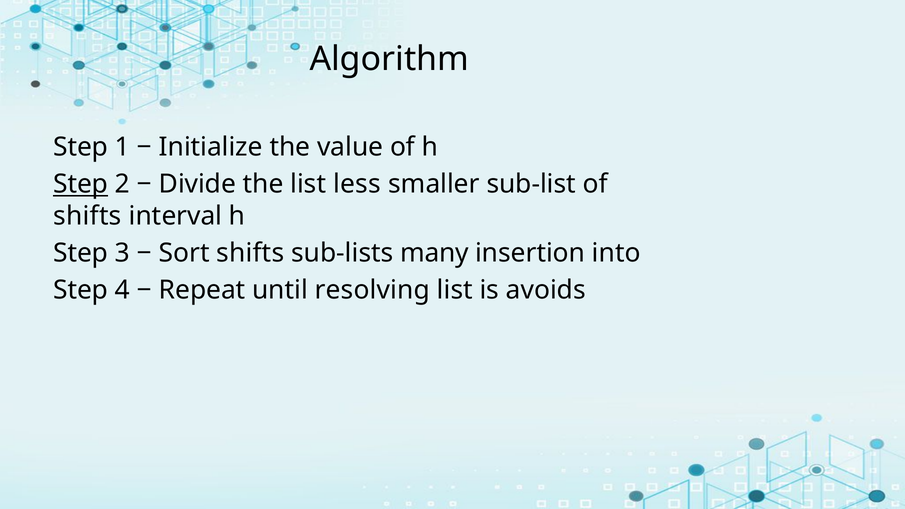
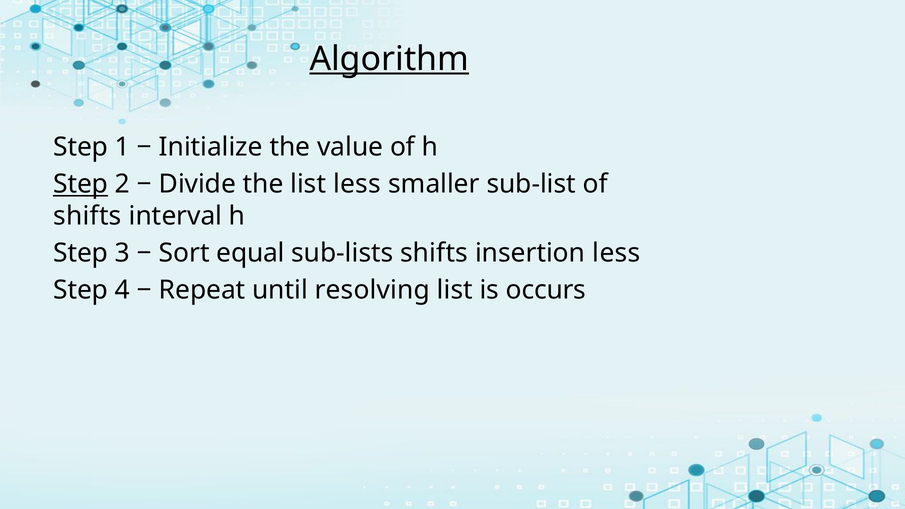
Algorithm underline: none -> present
Sort shifts: shifts -> equal
sub-lists many: many -> shifts
insertion into: into -> less
avoids: avoids -> occurs
